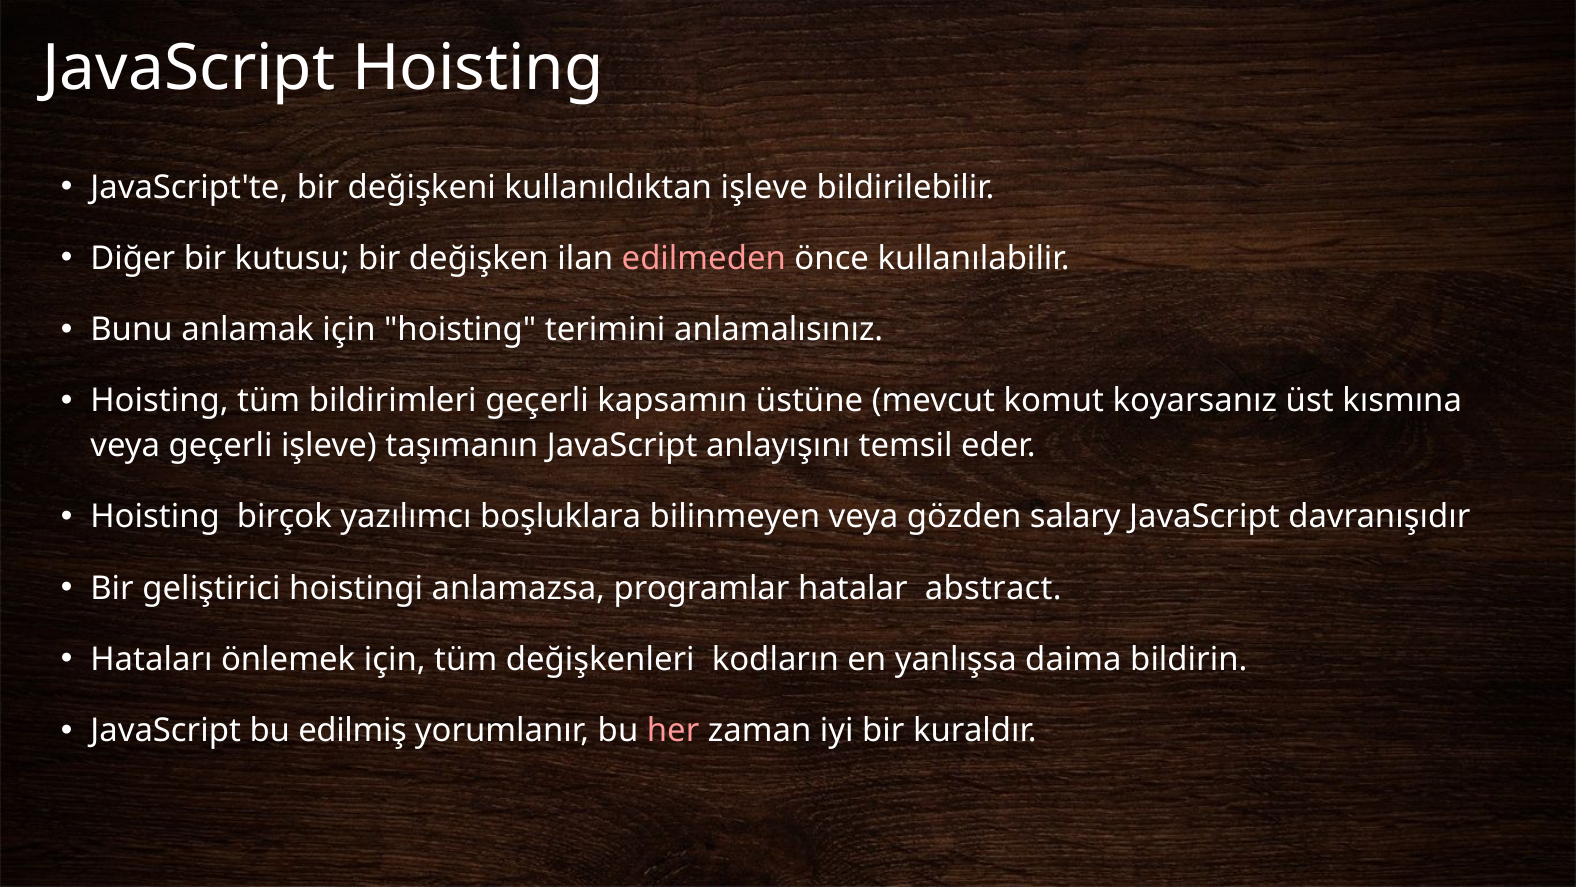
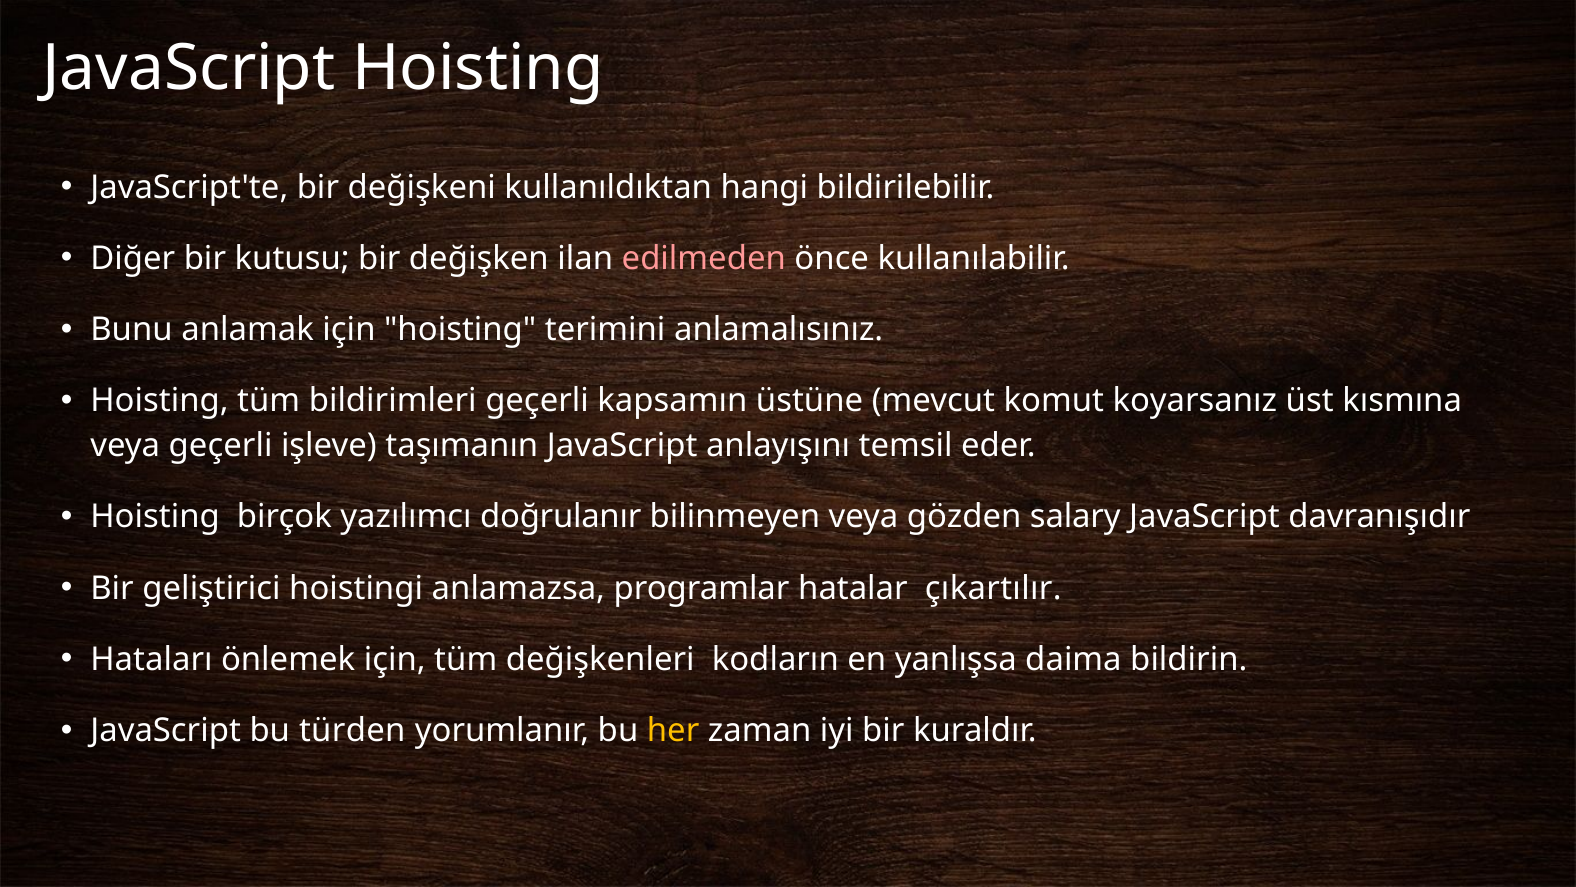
kullanıldıktan işleve: işleve -> hangi
boşluklara: boşluklara -> doğrulanır
abstract: abstract -> çıkartılır
edilmiş: edilmiş -> türden
her colour: pink -> yellow
